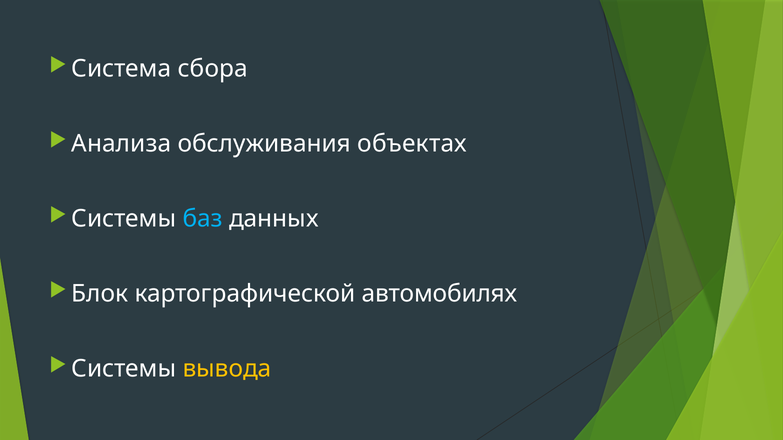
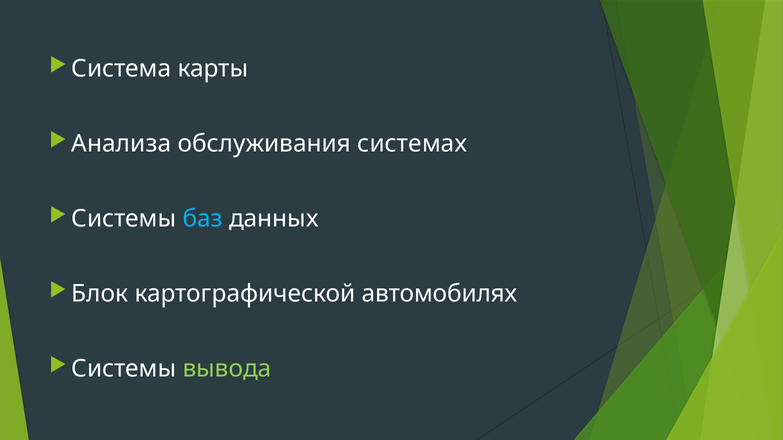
сбора: сбора -> карты
объектах: объектах -> системах
вывода colour: yellow -> light green
